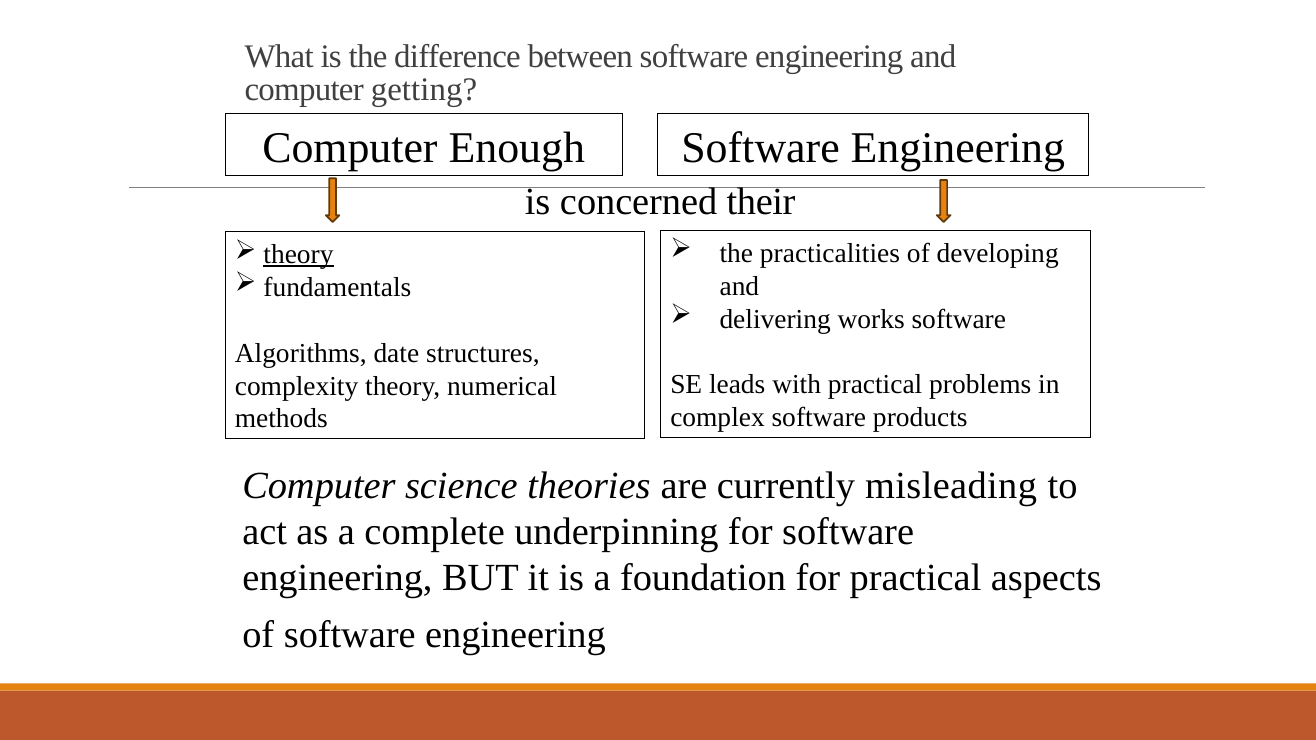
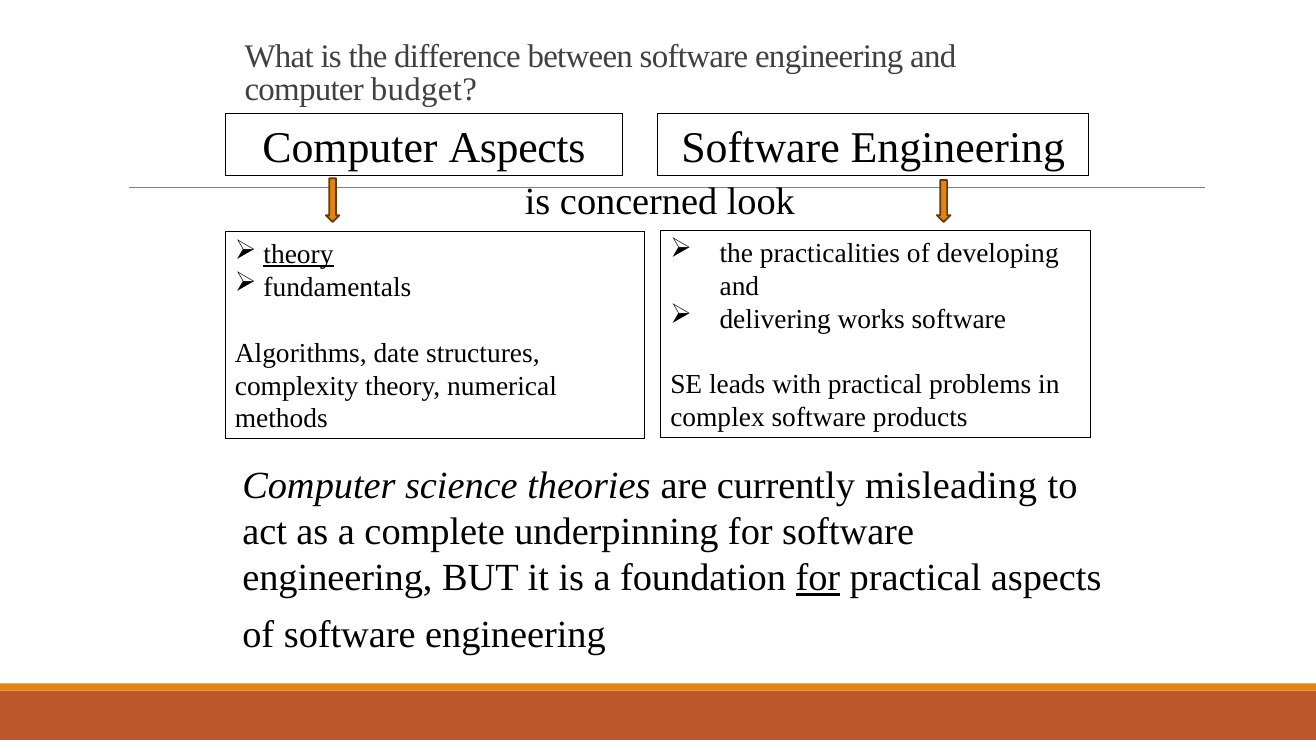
getting: getting -> budget
Computer Enough: Enough -> Aspects
their: their -> look
for at (818, 578) underline: none -> present
